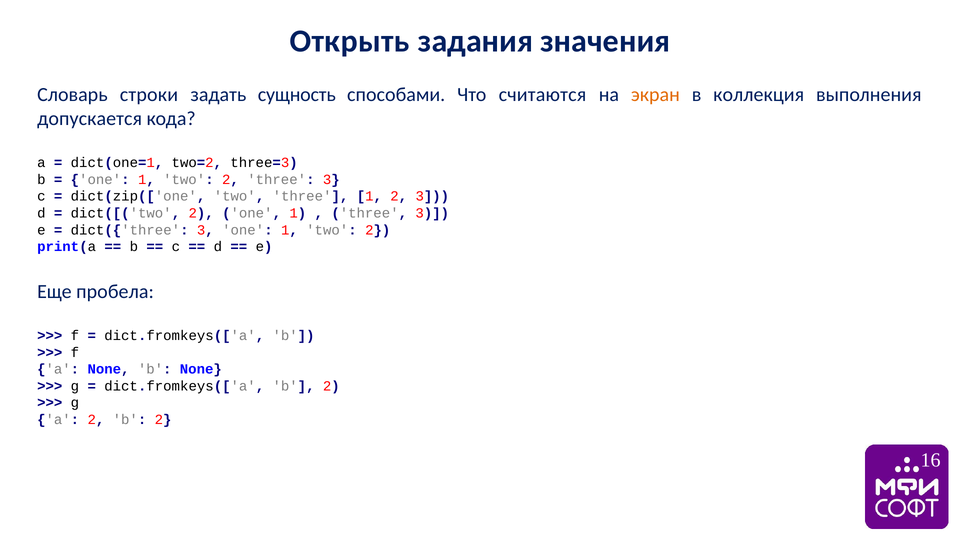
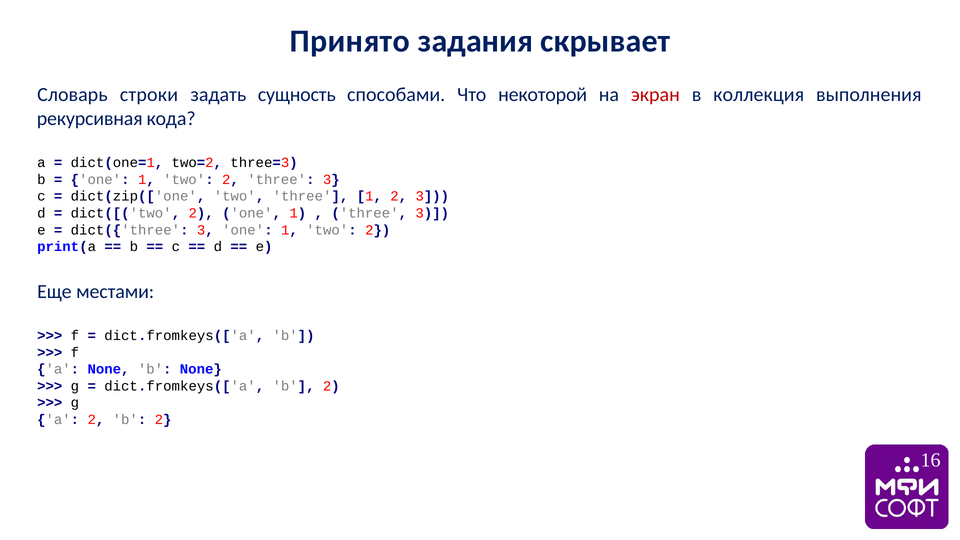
Открыть: Открыть -> Принято
значения: значения -> скрывает
считаются: считаются -> некоторой
экран colour: orange -> red
допускается: допускается -> рекурсивная
пробела: пробела -> местами
